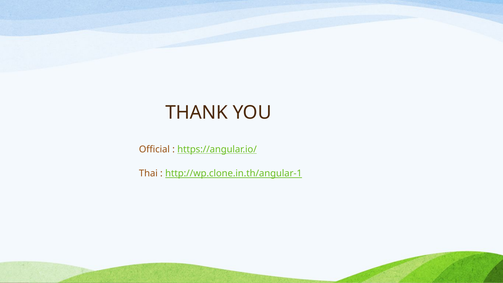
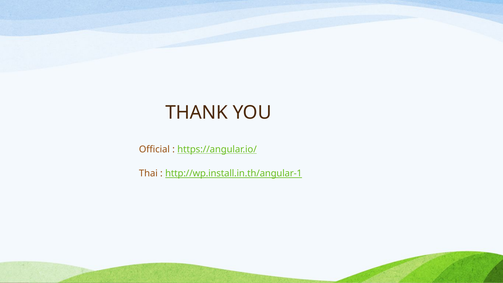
http://wp.clone.in.th/angular-1: http://wp.clone.in.th/angular-1 -> http://wp.install.in.th/angular-1
